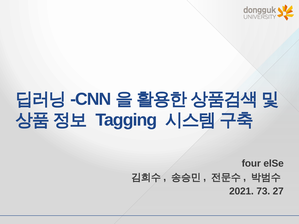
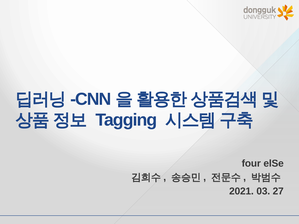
73: 73 -> 03
